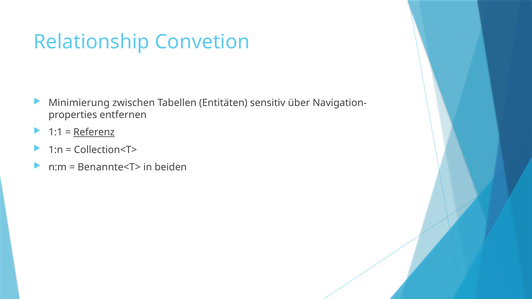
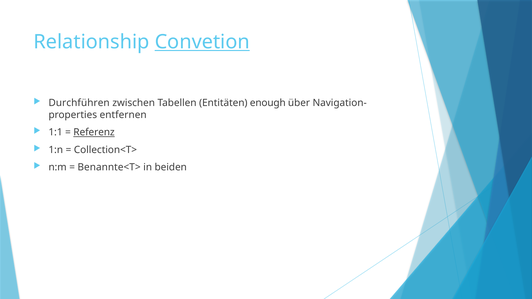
Convetion underline: none -> present
Minimierung: Minimierung -> Durchführen
sensitiv: sensitiv -> enough
